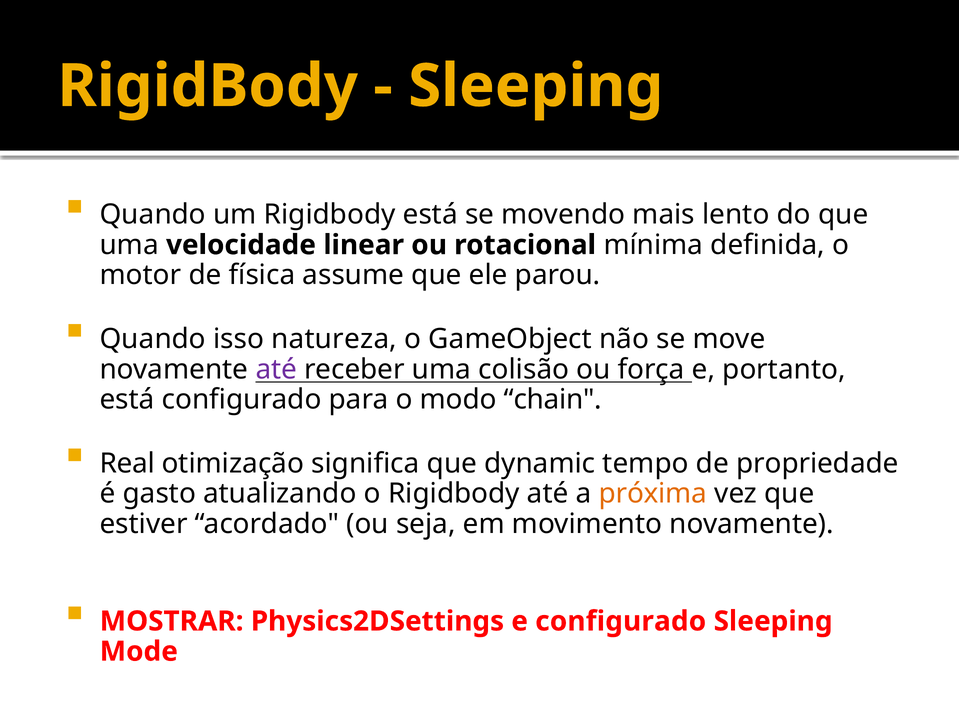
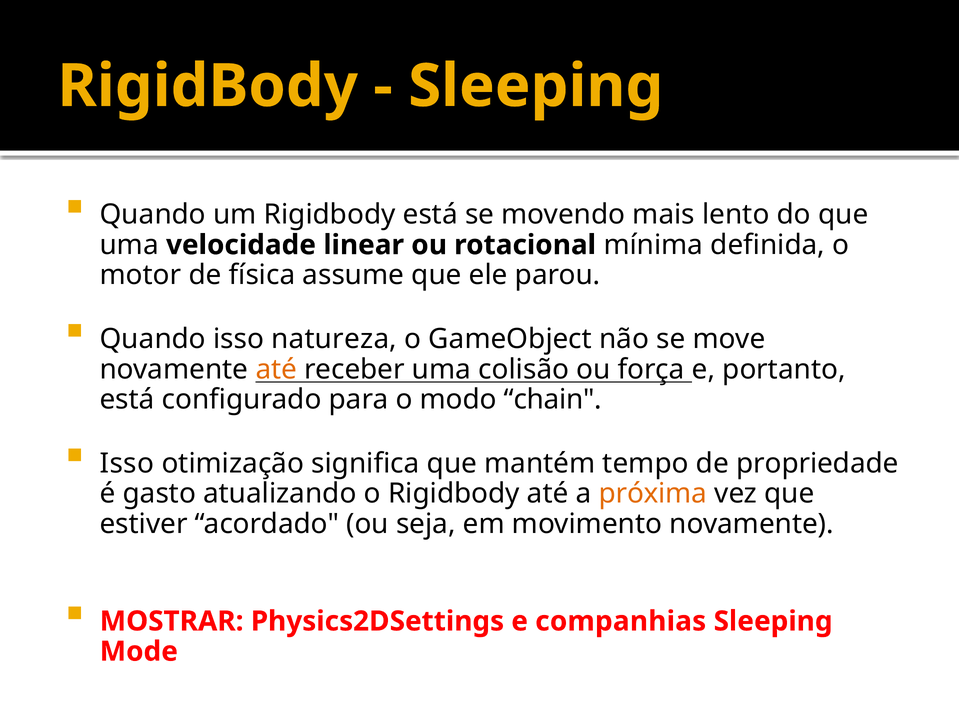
até at (276, 369) colour: purple -> orange
Real at (127, 463): Real -> Isso
dynamic: dynamic -> mantém
e configurado: configurado -> companhias
